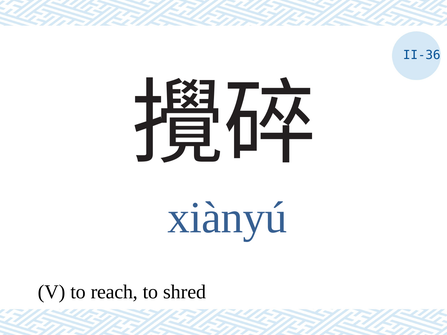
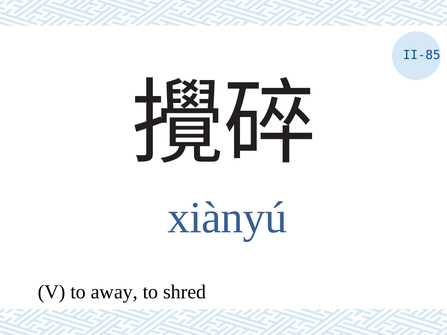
II-36: II-36 -> II-85
reach: reach -> away
